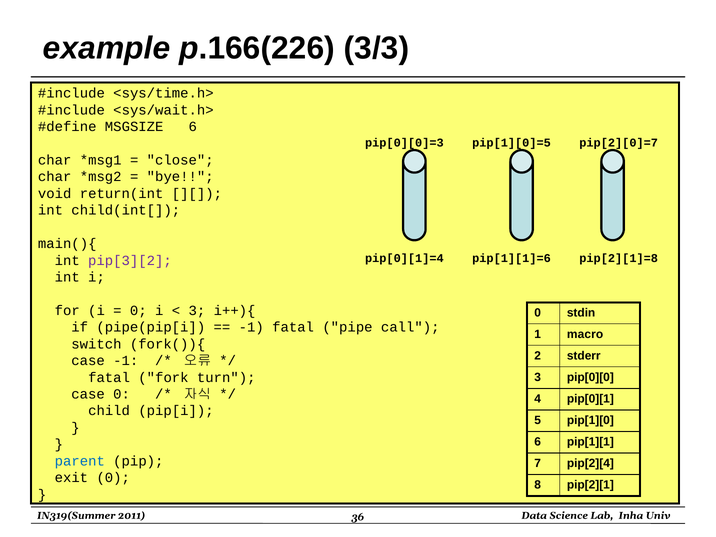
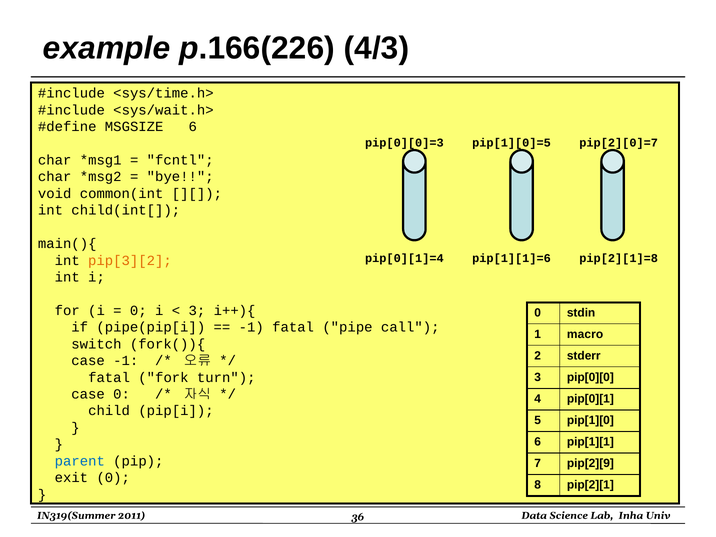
3/3: 3/3 -> 4/3
close: close -> fcntl
return(int: return(int -> common(int
pip[3][2 colour: purple -> orange
pip[2][4: pip[2][4 -> pip[2][9
